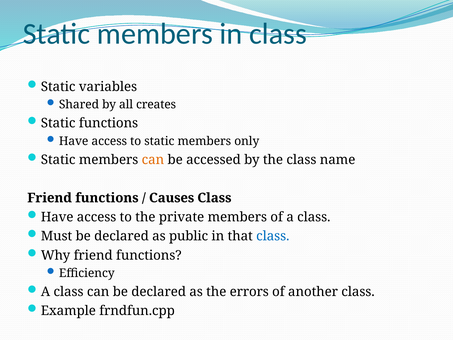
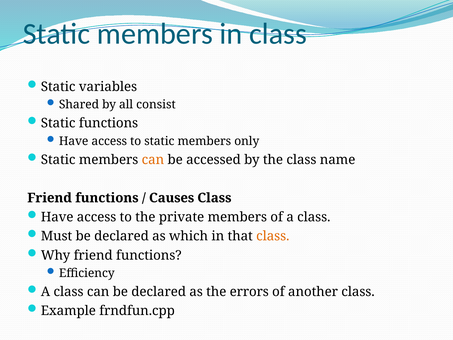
creates: creates -> consist
public: public -> which
class at (273, 236) colour: blue -> orange
